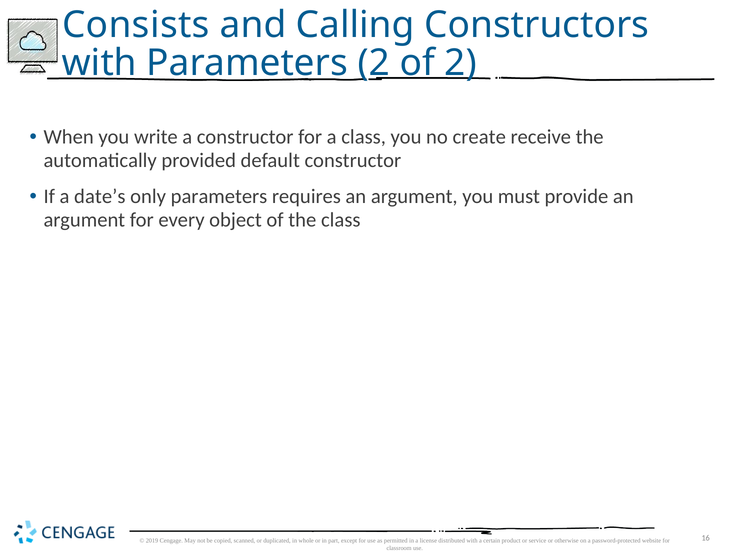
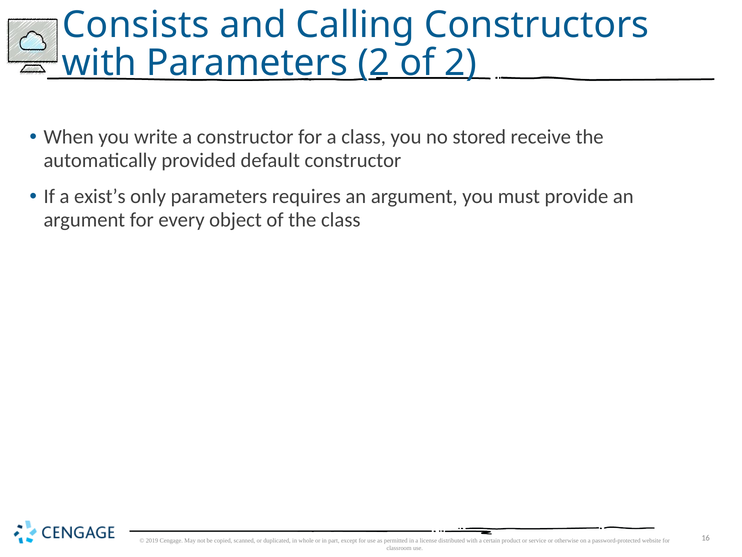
create: create -> stored
date’s: date’s -> exist’s
